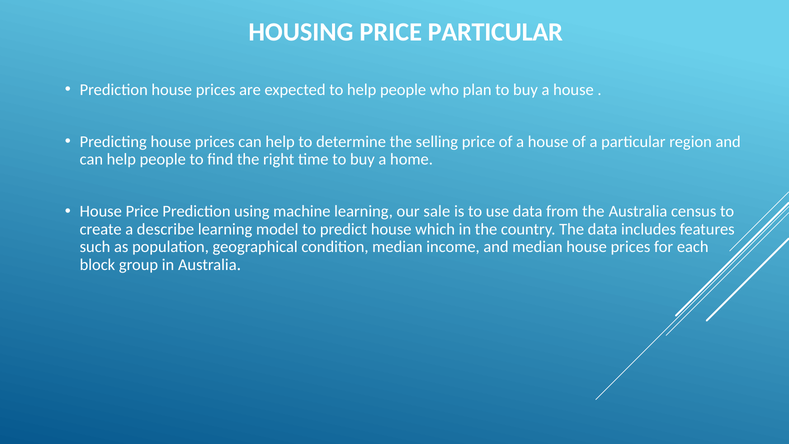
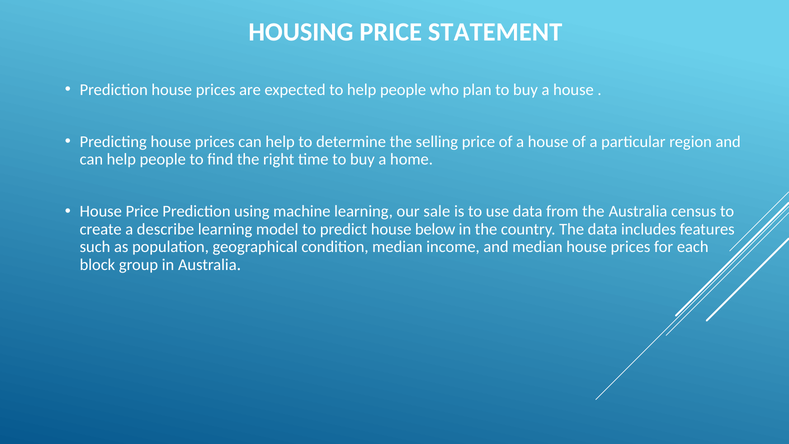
PRICE PARTICULAR: PARTICULAR -> STATEMENT
which: which -> below
